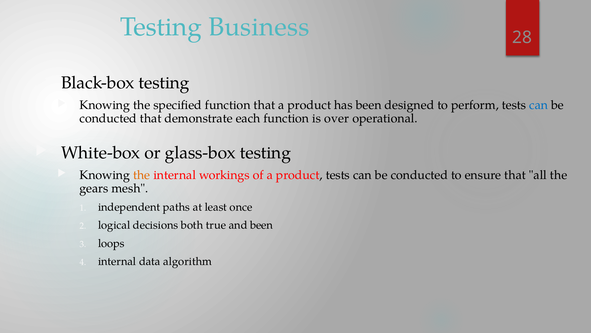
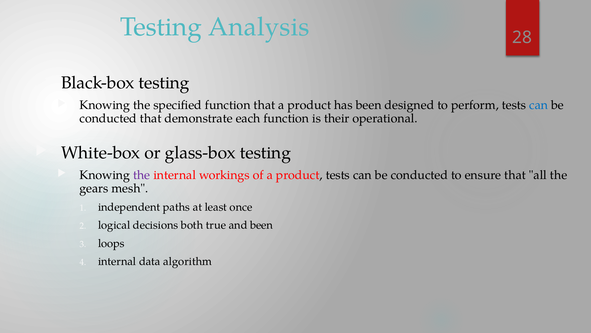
Business: Business -> Analysis
over: over -> their
the at (142, 175) colour: orange -> purple
